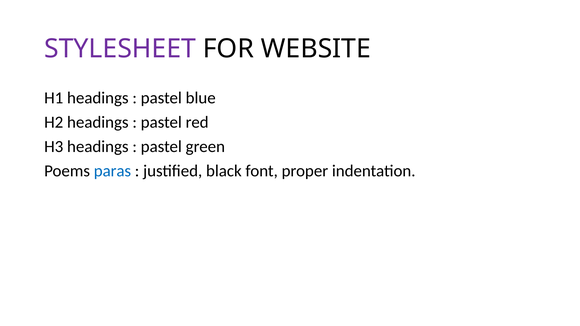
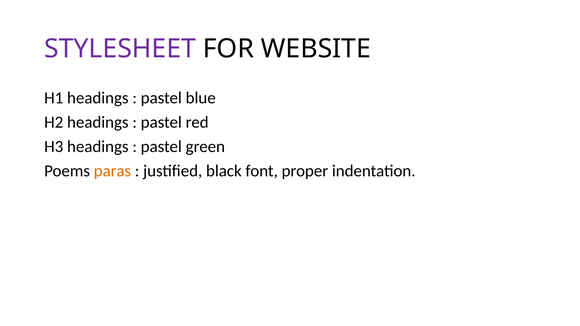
paras colour: blue -> orange
